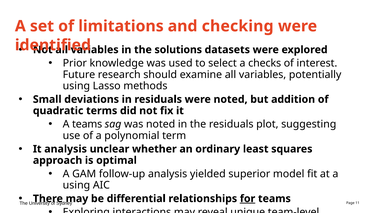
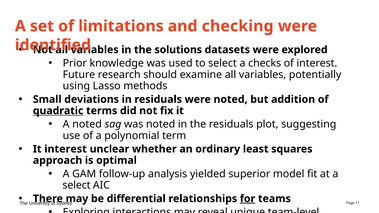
quadratic underline: none -> present
A teams: teams -> noted
It analysis: analysis -> interest
using at (76, 185): using -> select
